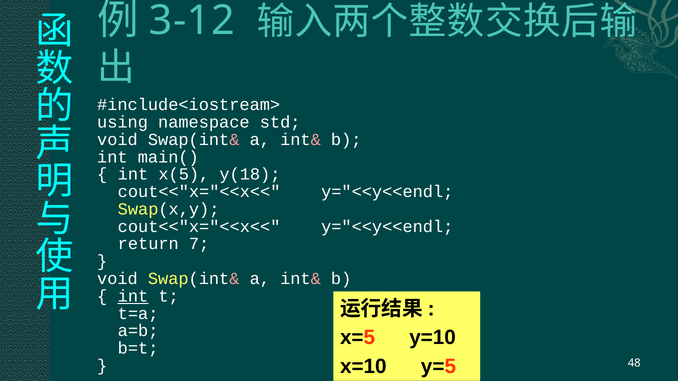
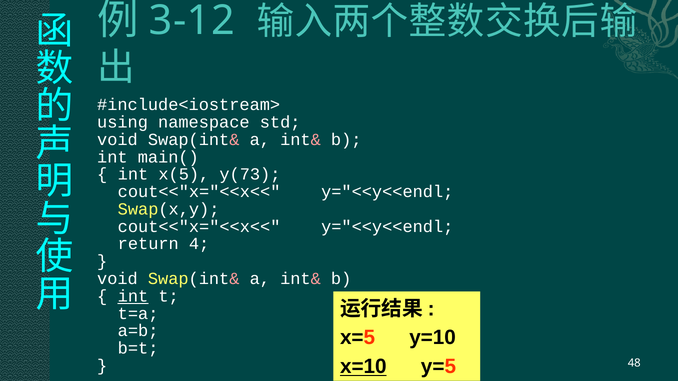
y(18: y(18 -> y(73
7: 7 -> 4
x=10 underline: none -> present
